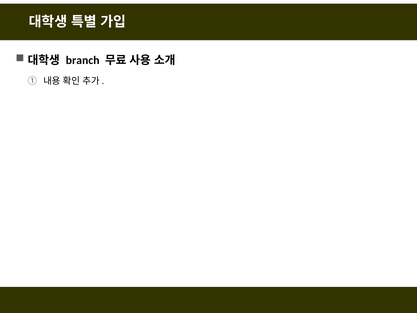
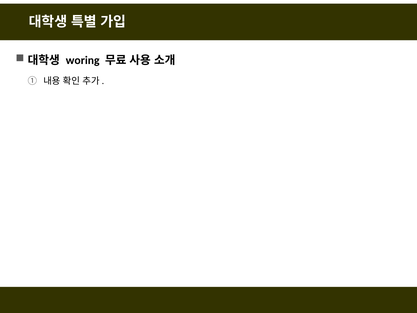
branch: branch -> woring
